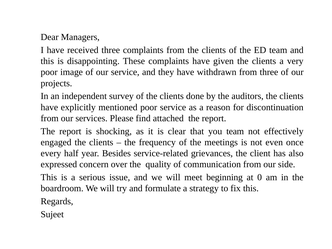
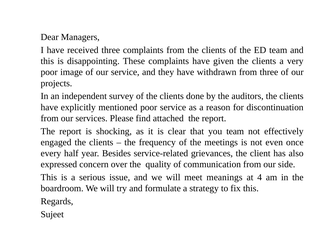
beginning: beginning -> meanings
0: 0 -> 4
